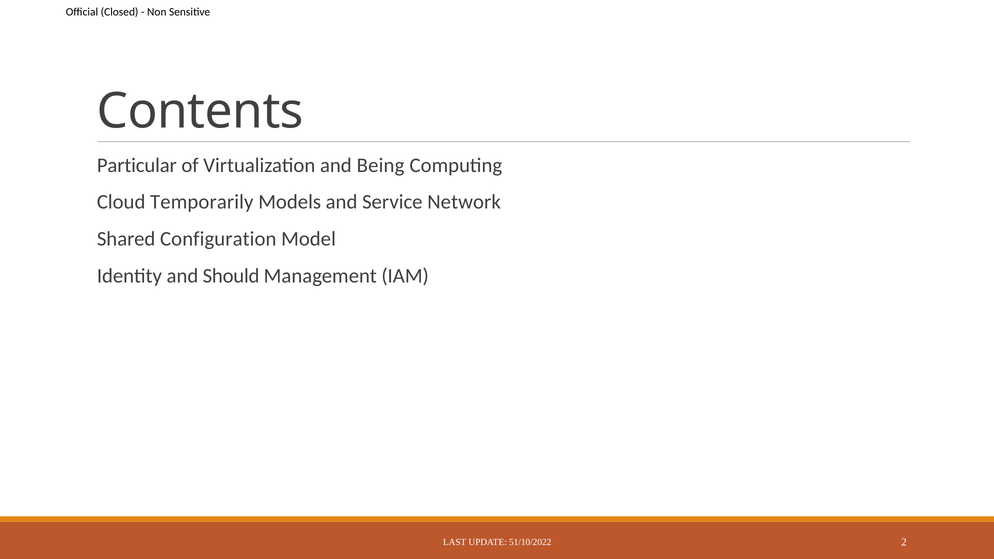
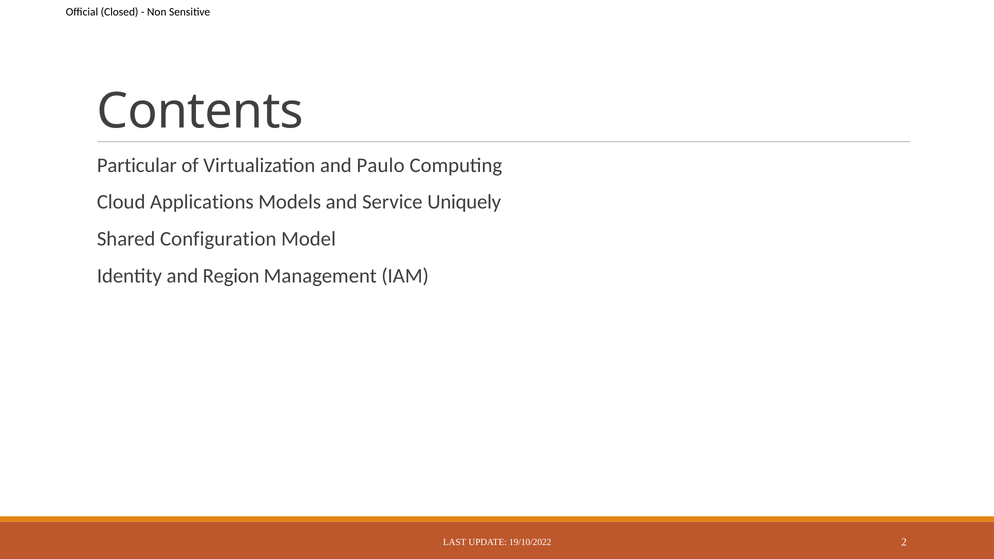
Being: Being -> Paulo
Temporarily: Temporarily -> Applications
Network: Network -> Uniquely
Should: Should -> Region
51/10/2022: 51/10/2022 -> 19/10/2022
